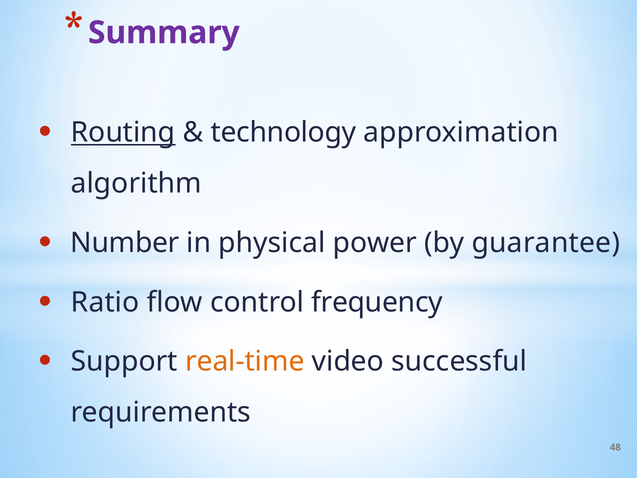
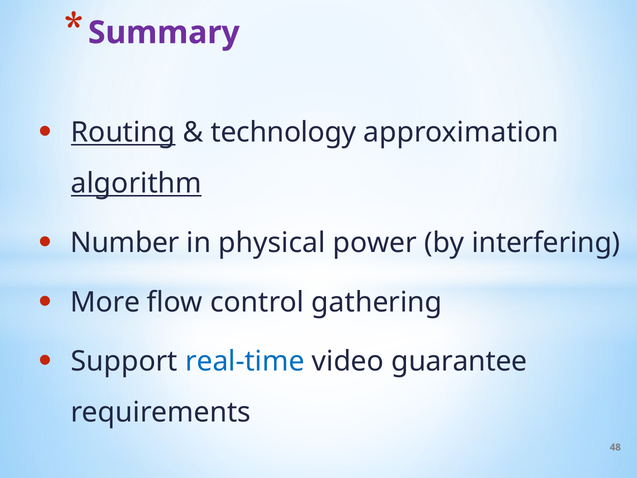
algorithm underline: none -> present
guarantee: guarantee -> interfering
Ratio: Ratio -> More
frequency: frequency -> gathering
real-time colour: orange -> blue
successful: successful -> guarantee
